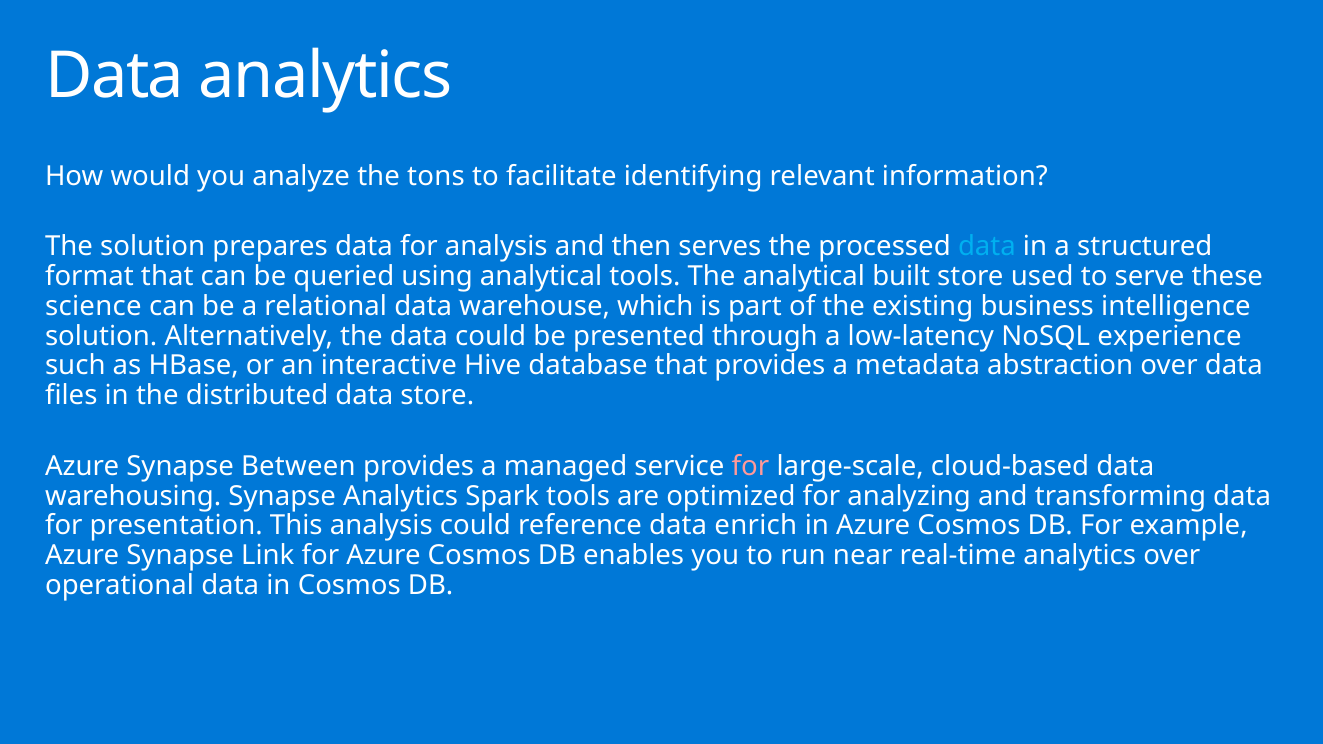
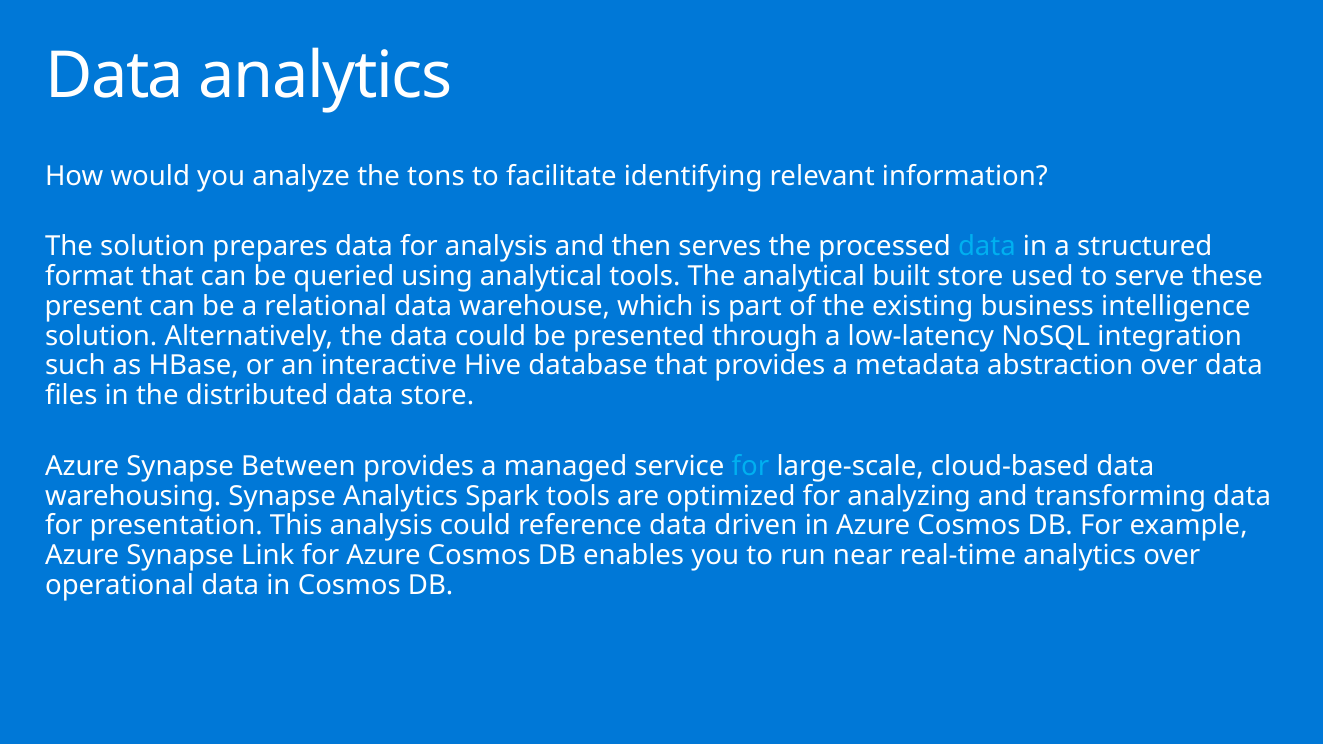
science: science -> present
experience: experience -> integration
for at (751, 466) colour: pink -> light blue
enrich: enrich -> driven
